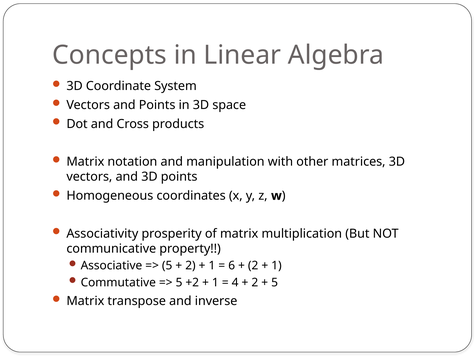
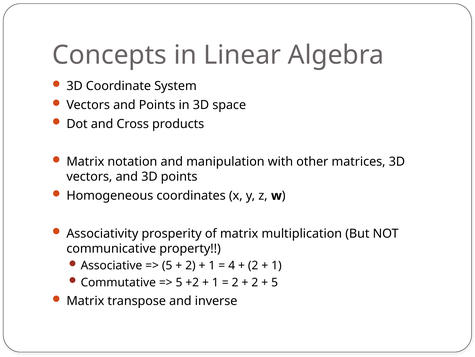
6: 6 -> 4
4 at (235, 282): 4 -> 2
